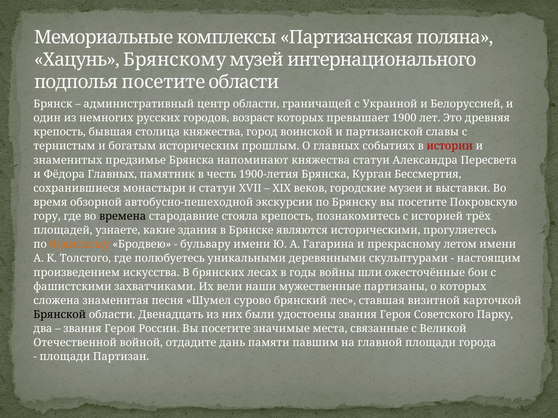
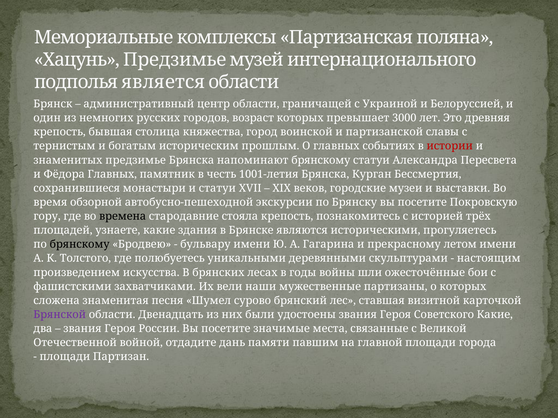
Хацунь Брянскому: Брянскому -> Предзимье
подполья посетите: посетите -> является
1900: 1900 -> 3000
напоминают княжества: княжества -> брянскому
1900-летия: 1900-летия -> 1001-летия
брянскому at (80, 245) colour: orange -> black
Брянской colour: black -> purple
Советского Парку: Парку -> Какие
